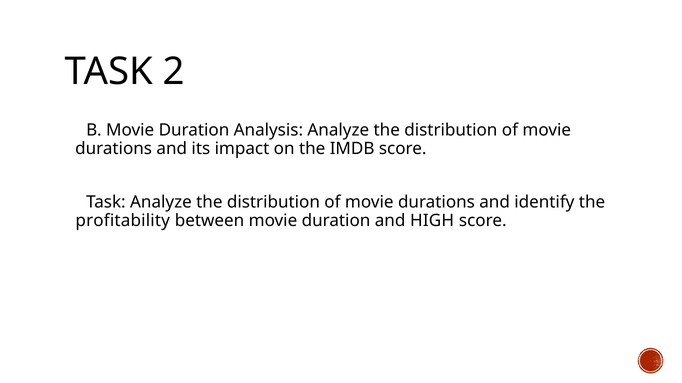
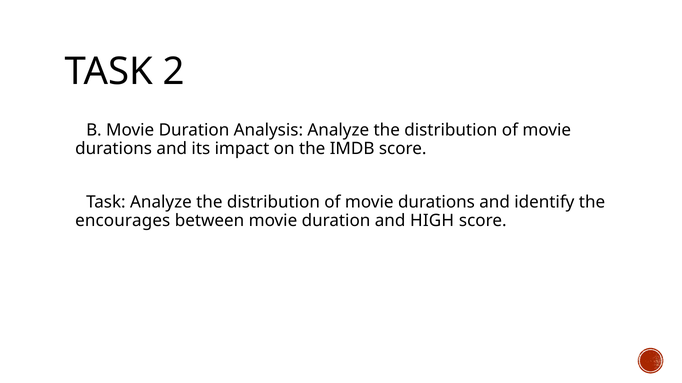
profitability: profitability -> encourages
